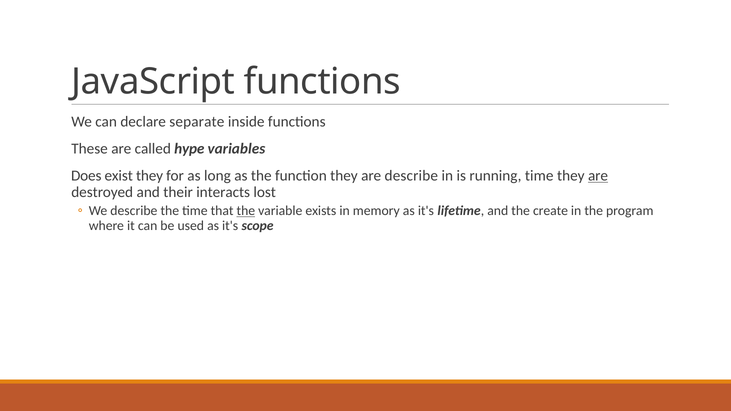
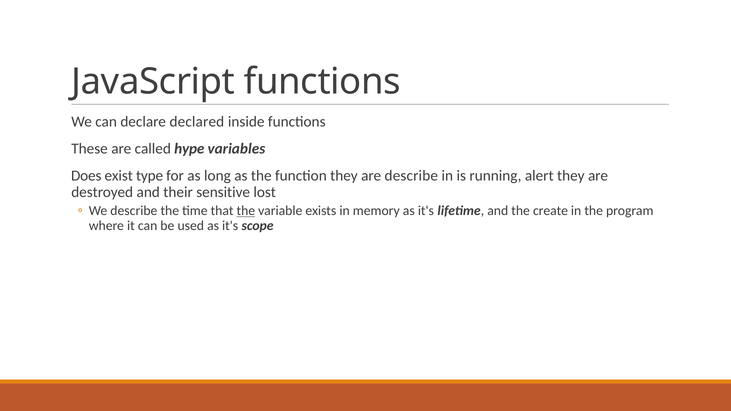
separate: separate -> declared
exist they: they -> type
running time: time -> alert
are at (598, 176) underline: present -> none
interacts: interacts -> sensitive
